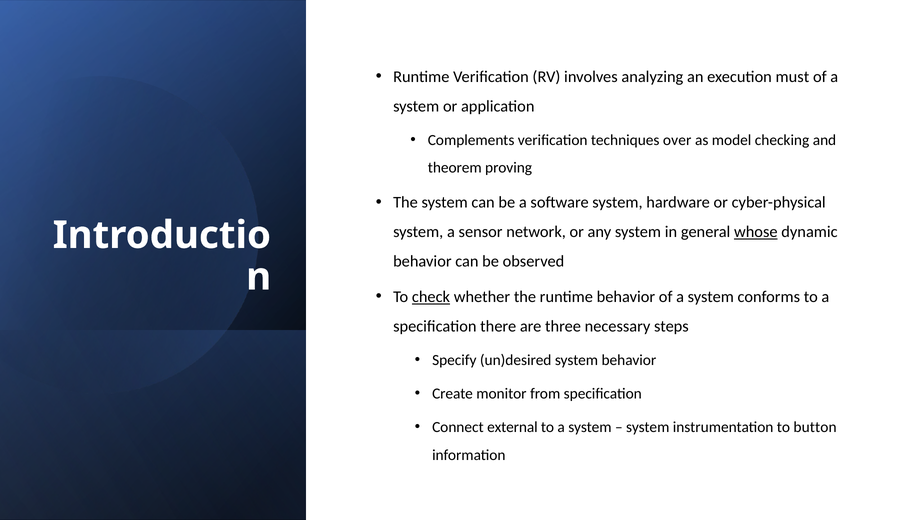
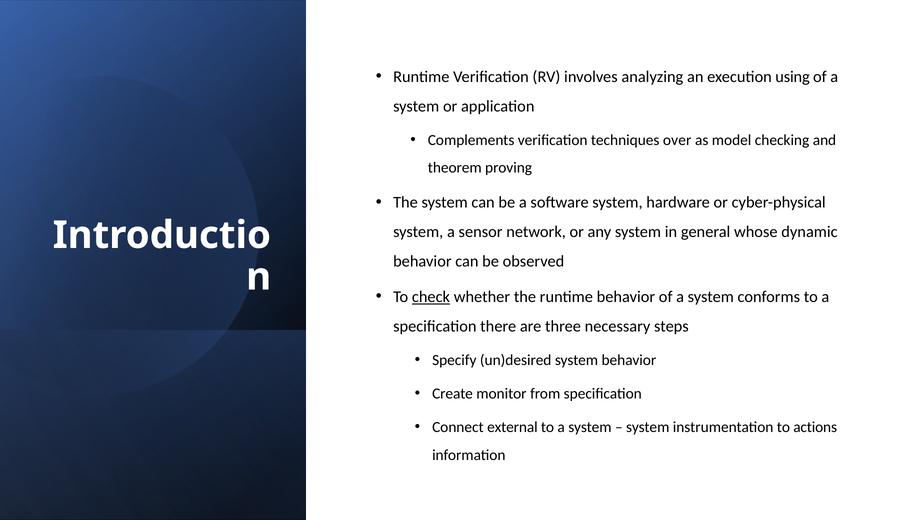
must: must -> using
whose underline: present -> none
button: button -> actions
